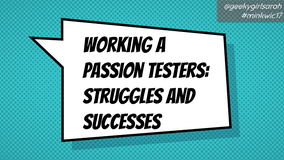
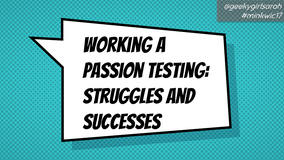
Testers: Testers -> Testing
